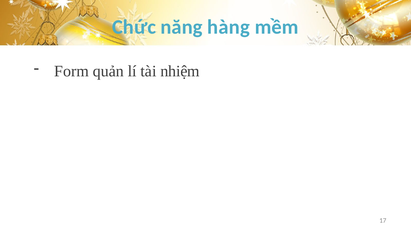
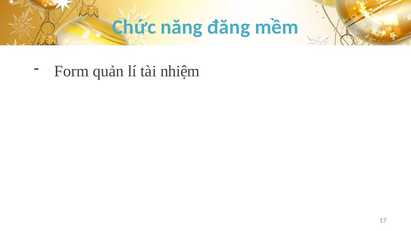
hàng: hàng -> đăng
